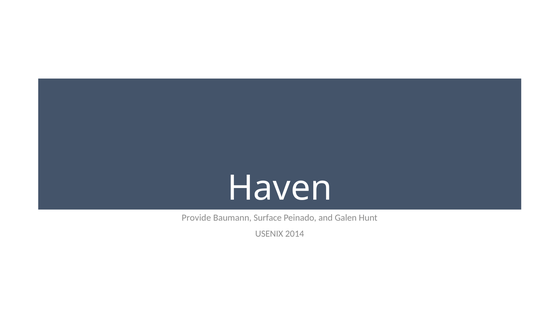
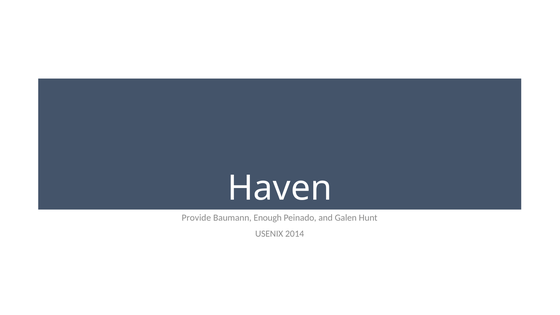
Surface: Surface -> Enough
